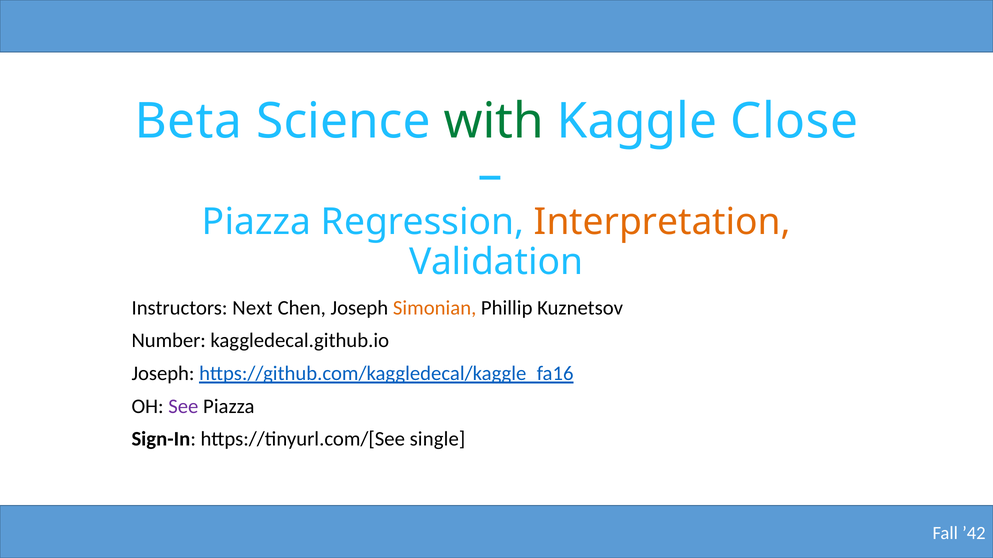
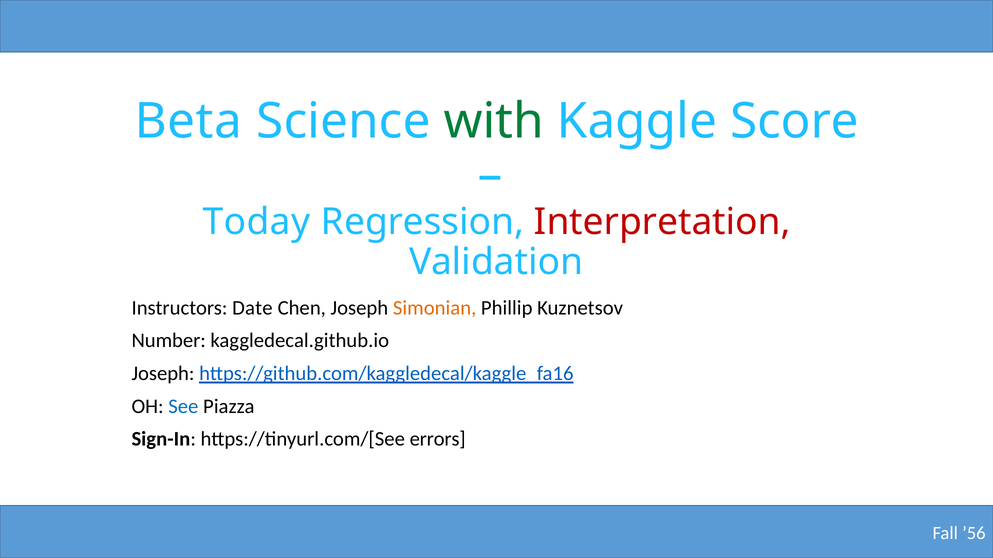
Close: Close -> Score
Piazza at (257, 222): Piazza -> Today
Interpretation colour: orange -> red
Next: Next -> Date
See colour: purple -> blue
single: single -> errors
’42: ’42 -> ’56
